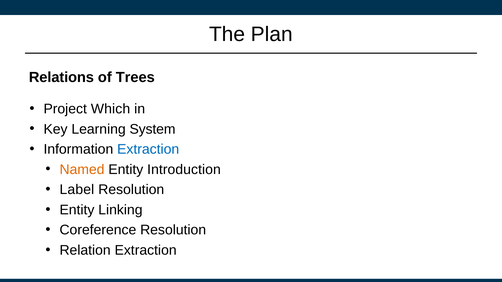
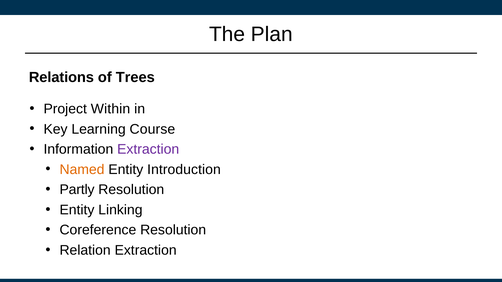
Which: Which -> Within
System: System -> Course
Extraction at (148, 149) colour: blue -> purple
Label: Label -> Partly
